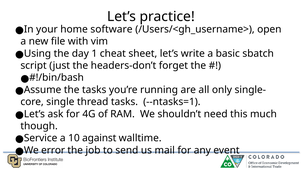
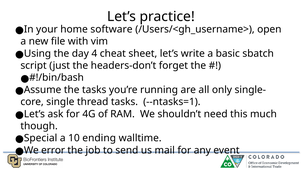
1: 1 -> 4
Service: Service -> Special
against: against -> ending
